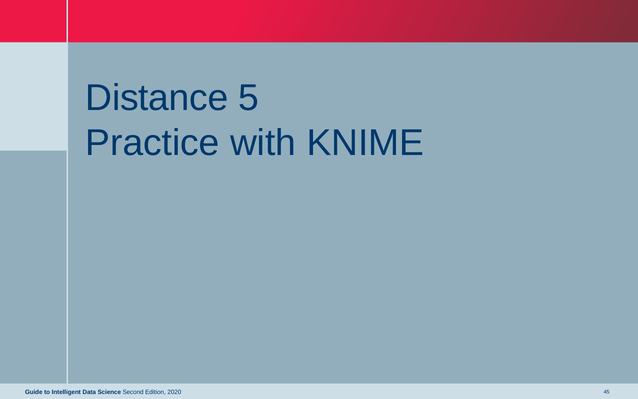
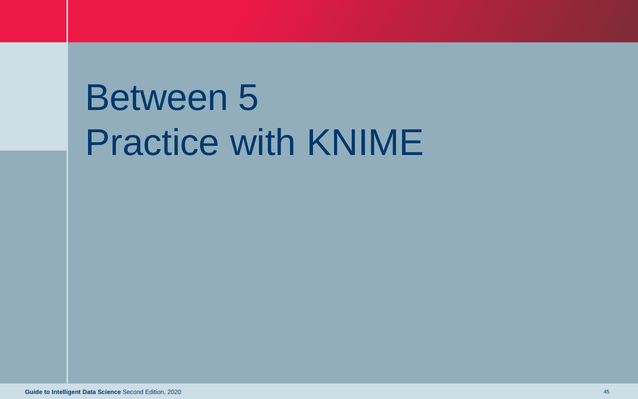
Distance: Distance -> Between
